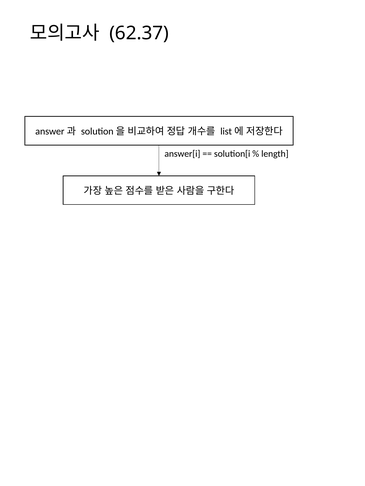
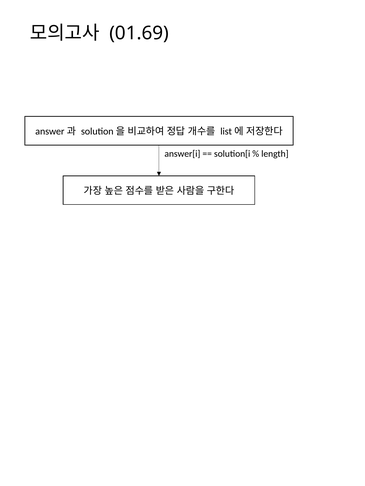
62.37: 62.37 -> 01.69
